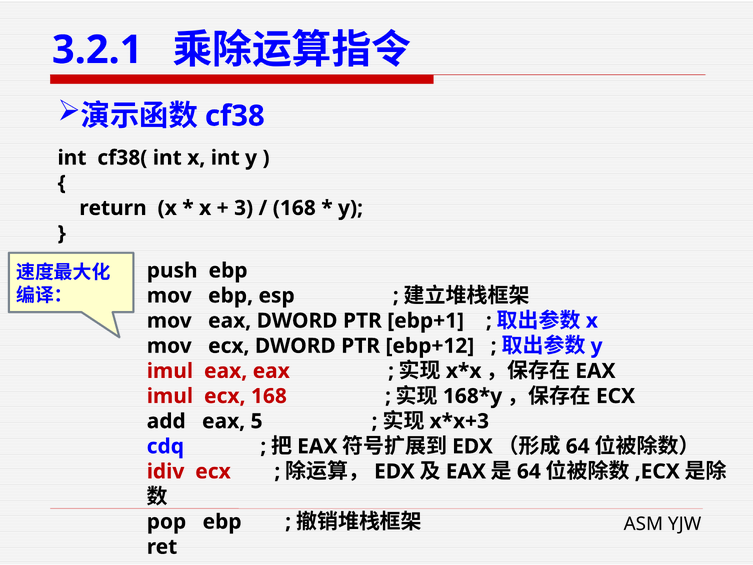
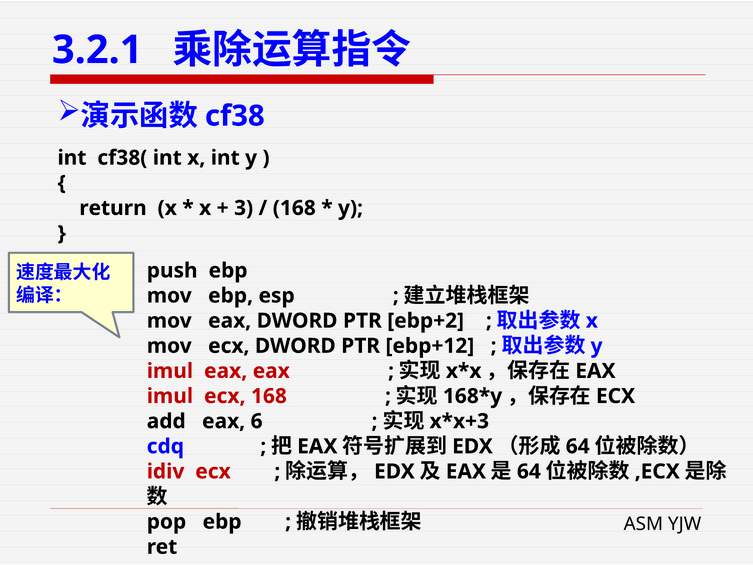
ebp+1: ebp+1 -> ebp+2
5: 5 -> 6
